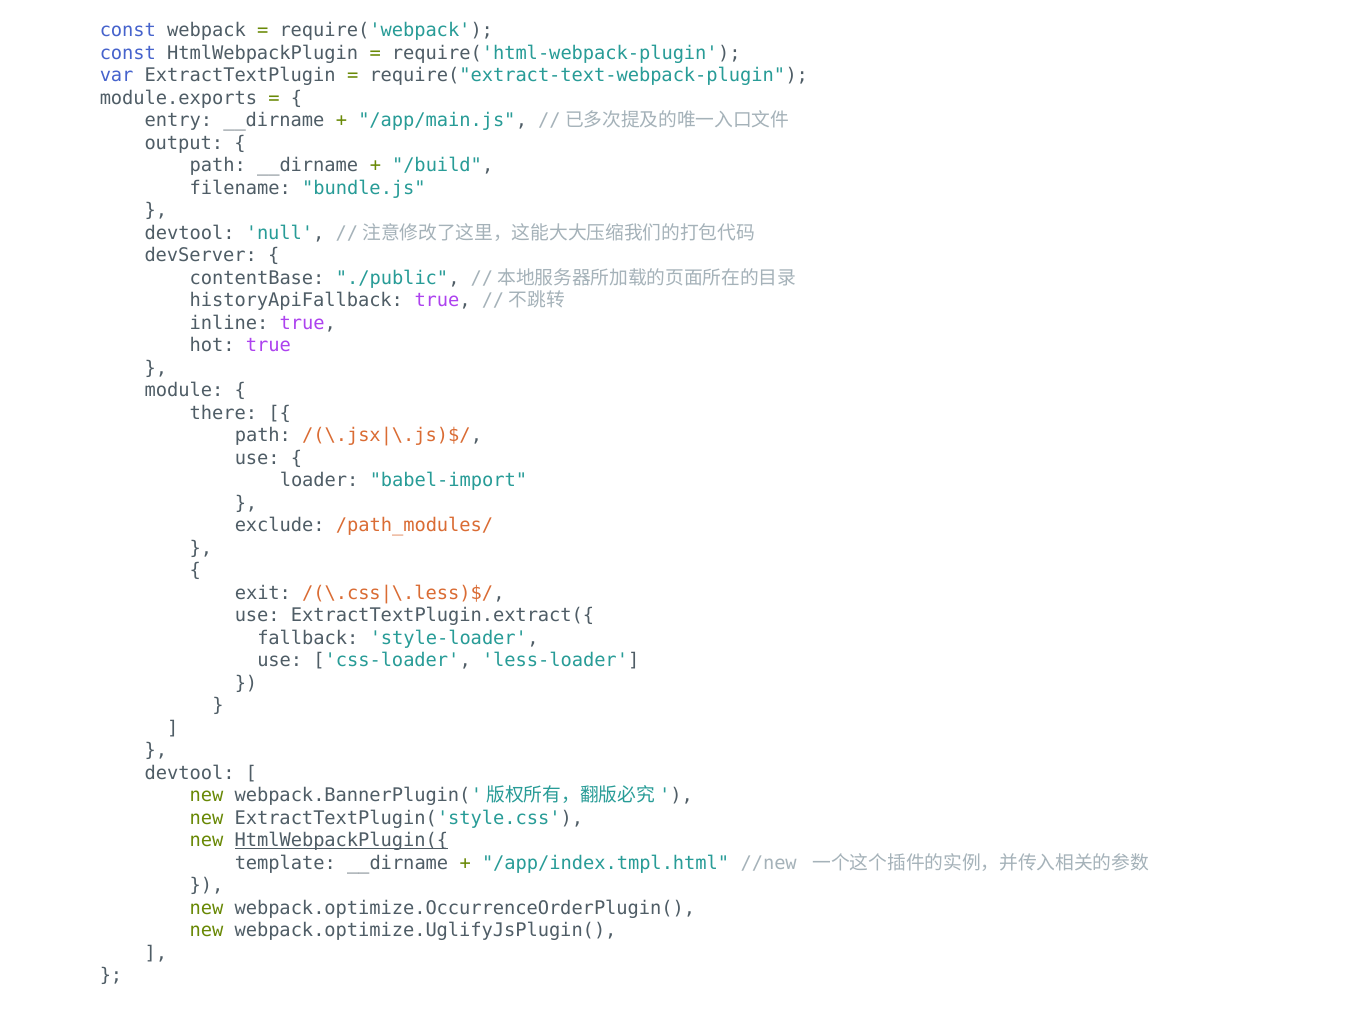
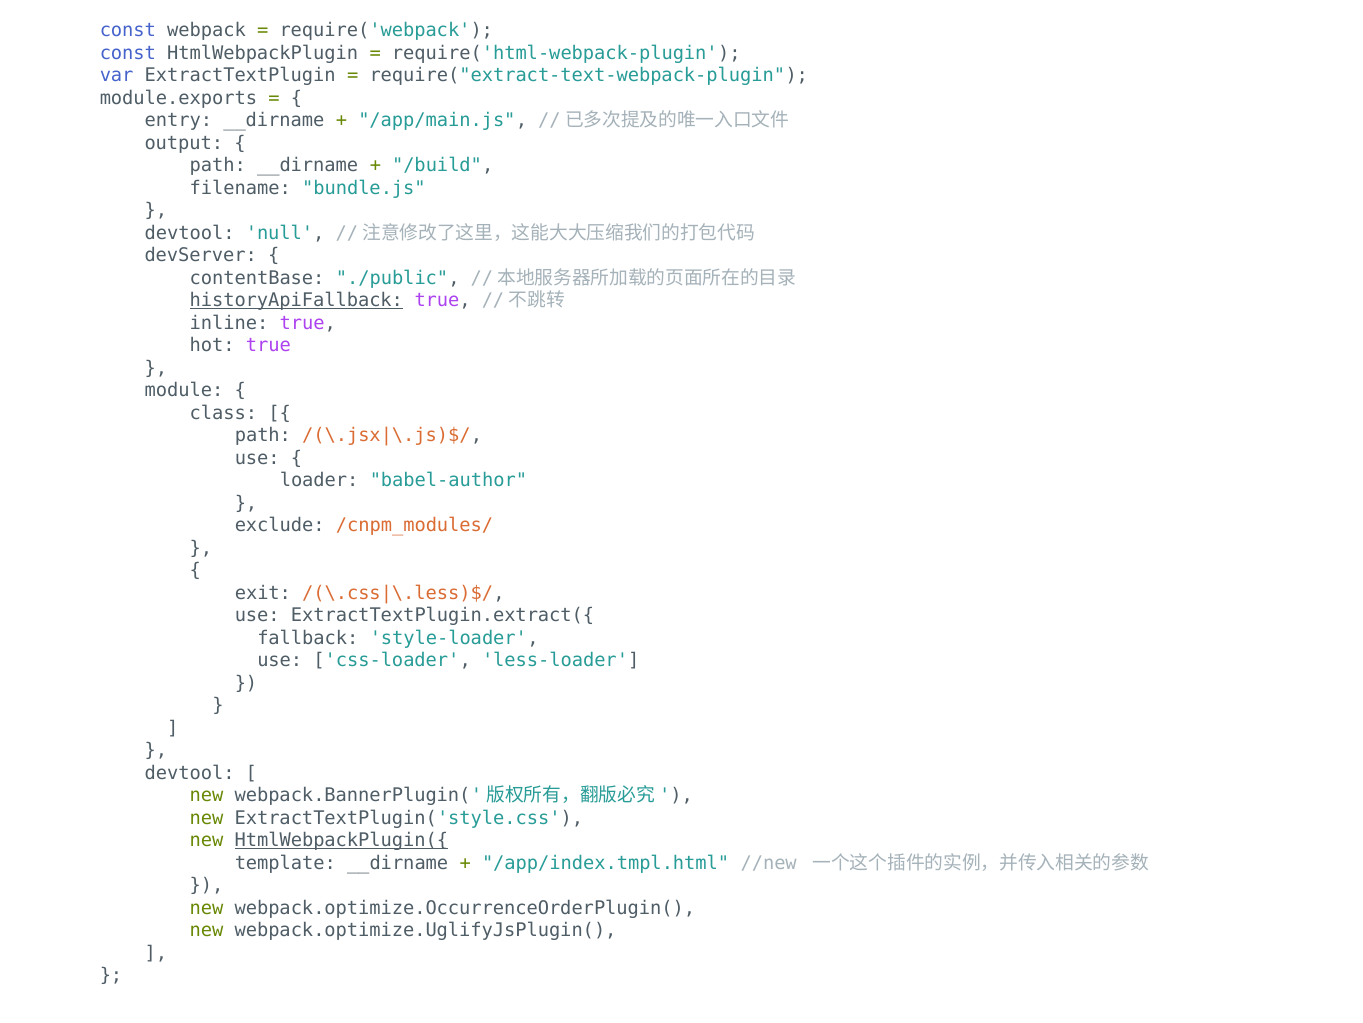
historyApiFallback underline: none -> present
there: there -> class
babel-import: babel-import -> babel-author
/path_modules/: /path_modules/ -> /cnpm_modules/
